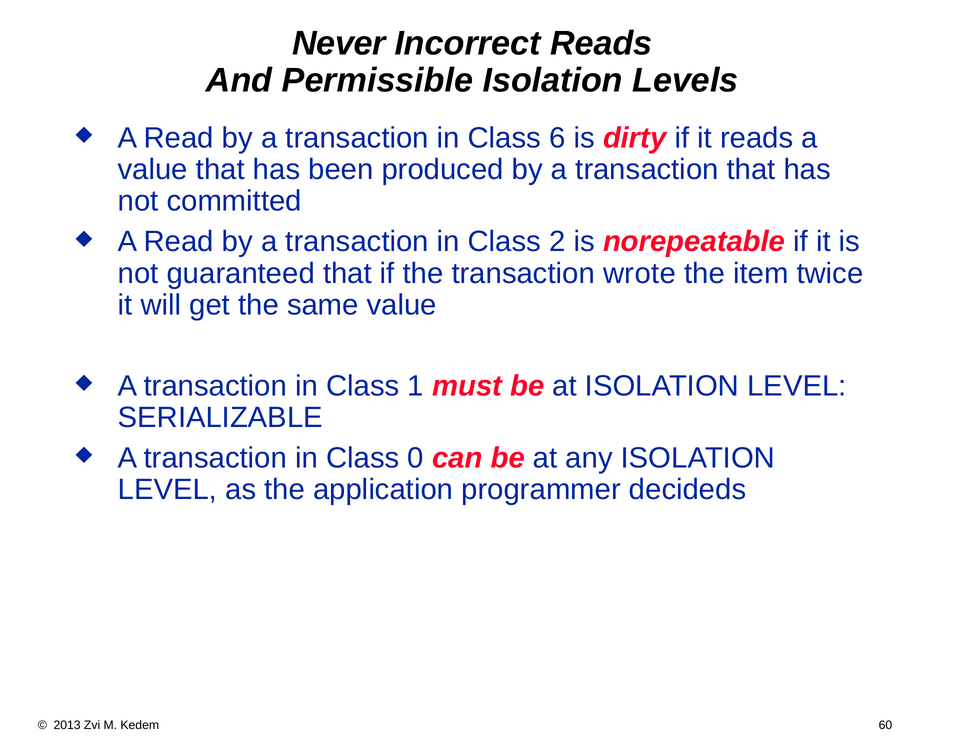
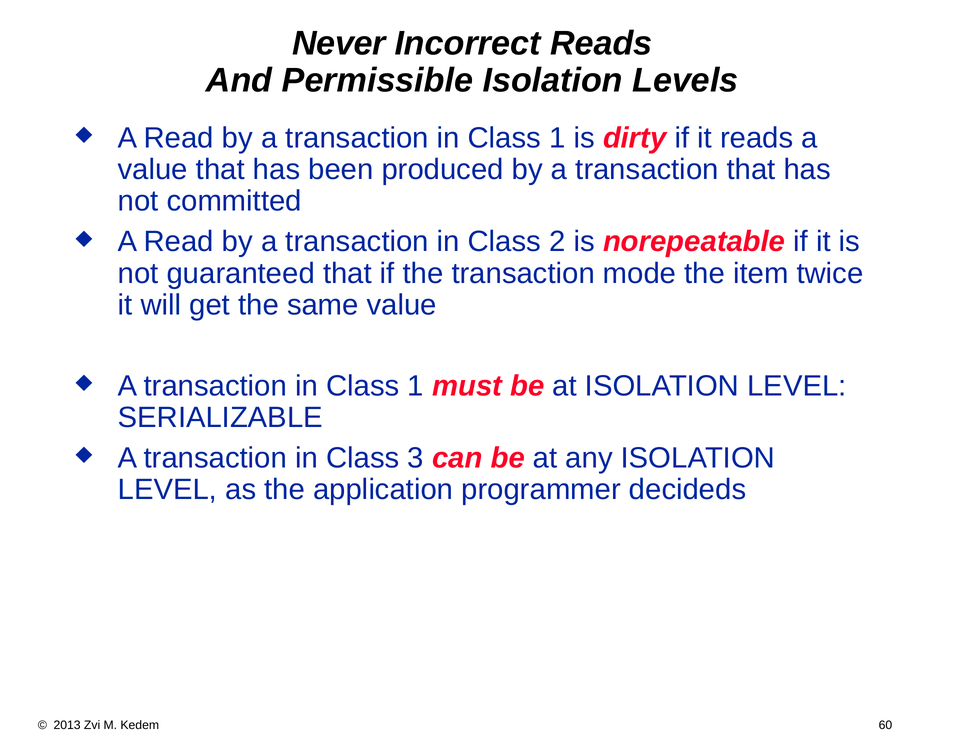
6 at (557, 138): 6 -> 1
wrote: wrote -> mode
0: 0 -> 3
